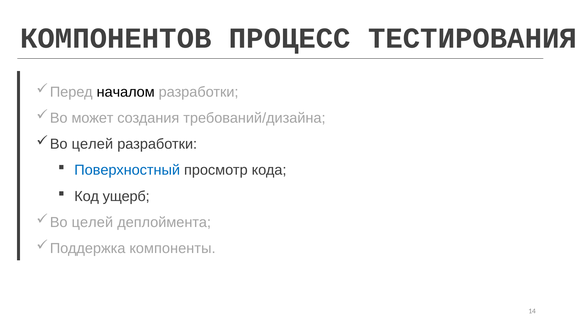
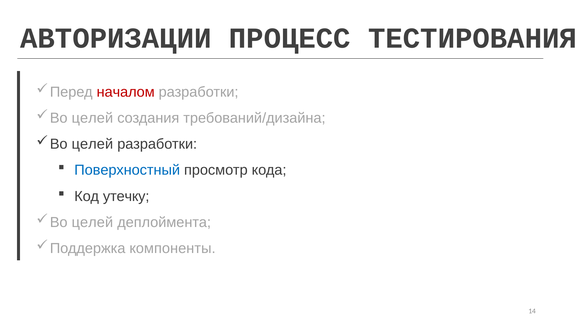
КОМПОНЕНТОВ: КОМПОНЕНТОВ -> АВТОРИЗАЦИИ
началом colour: black -> red
может at (92, 118): может -> целей
ущерб: ущерб -> утечку
